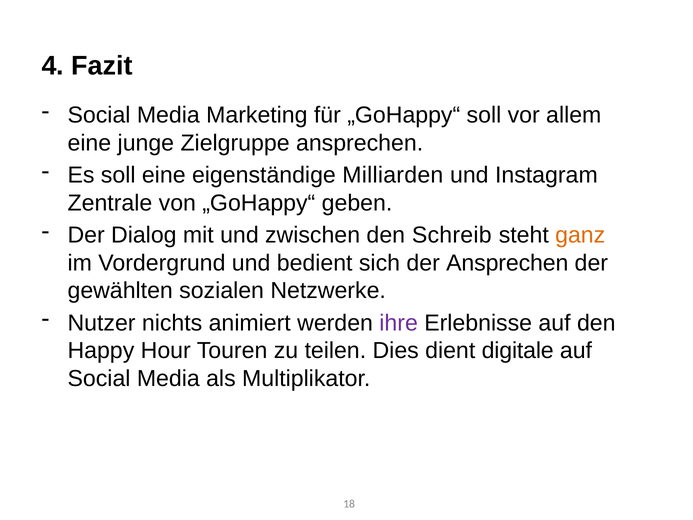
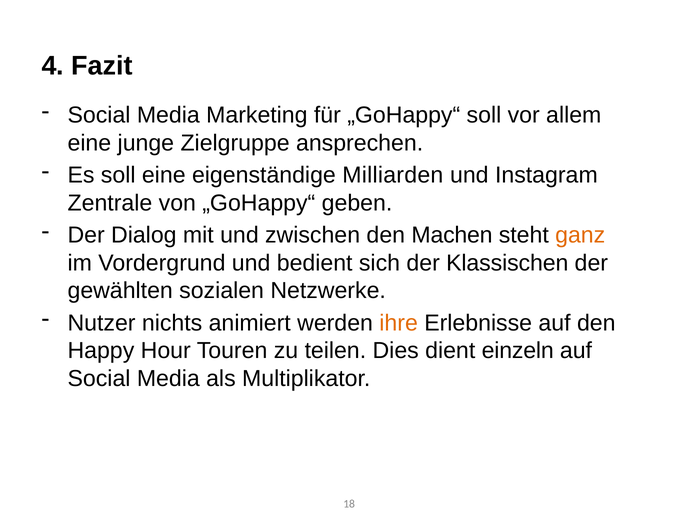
Schreib: Schreib -> Machen
der Ansprechen: Ansprechen -> Klassischen
ihre colour: purple -> orange
digitale: digitale -> einzeln
